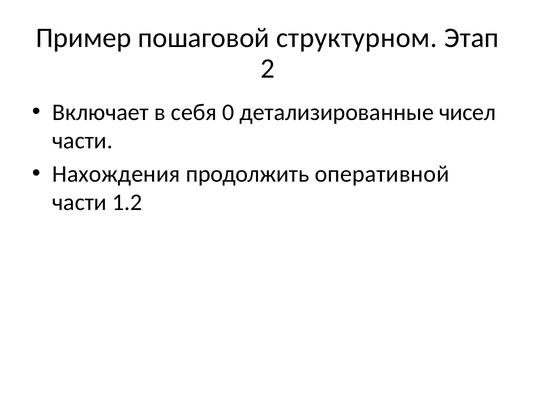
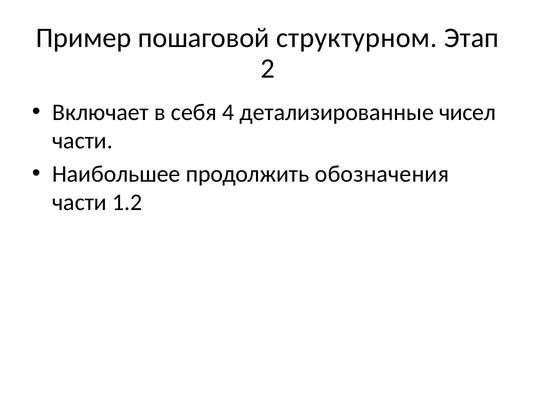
0: 0 -> 4
Нахождения: Нахождения -> Наибольшее
оперативной: оперативной -> обозначения
